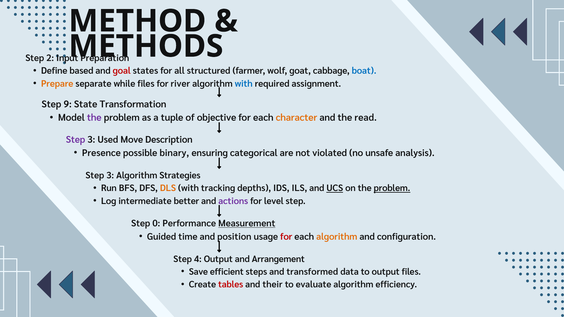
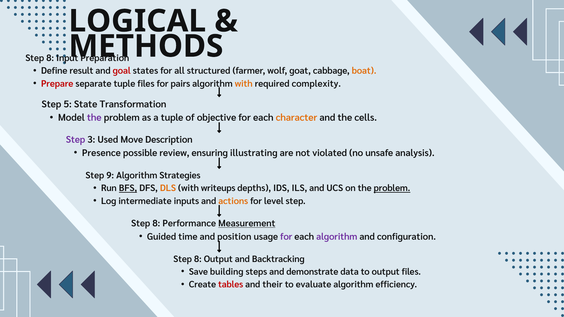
METHOD: METHOD -> LOGICAL
2 at (50, 58): 2 -> 8
based: based -> result
boat colour: blue -> orange
Prepare colour: orange -> red
separate while: while -> tuple
river: river -> pairs
with at (244, 84) colour: blue -> orange
assignment: assignment -> complexity
9: 9 -> 5
read: read -> cells
binary: binary -> review
categorical: categorical -> illustrating
3 at (110, 176): 3 -> 9
BFS underline: none -> present
tracking: tracking -> writeups
UCS underline: present -> none
better: better -> inputs
actions colour: purple -> orange
0 at (156, 224): 0 -> 8
for at (286, 237) colour: red -> purple
algorithm at (337, 237) colour: orange -> purple
4 at (198, 259): 4 -> 8
Arrangement: Arrangement -> Backtracking
efficient: efficient -> building
transformed: transformed -> demonstrate
